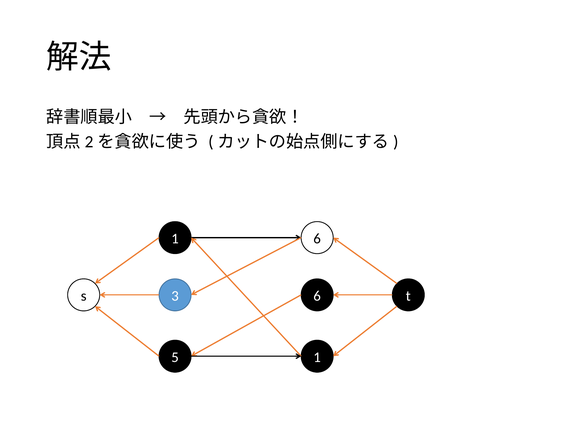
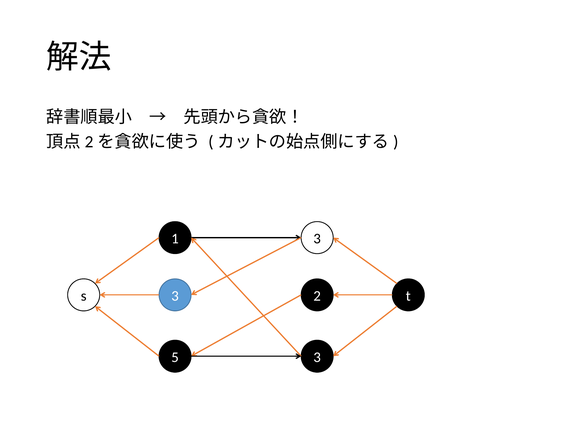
1 6: 6 -> 3
3 6: 6 -> 2
5 1: 1 -> 3
